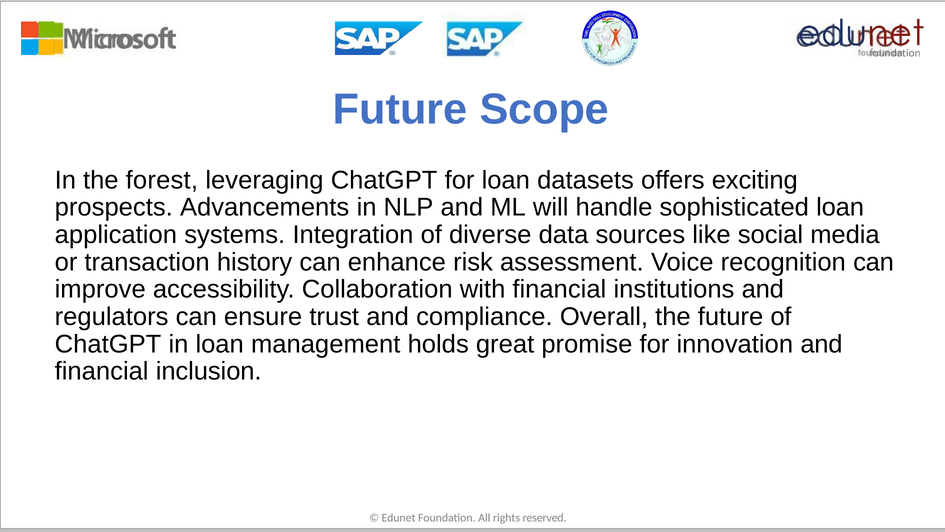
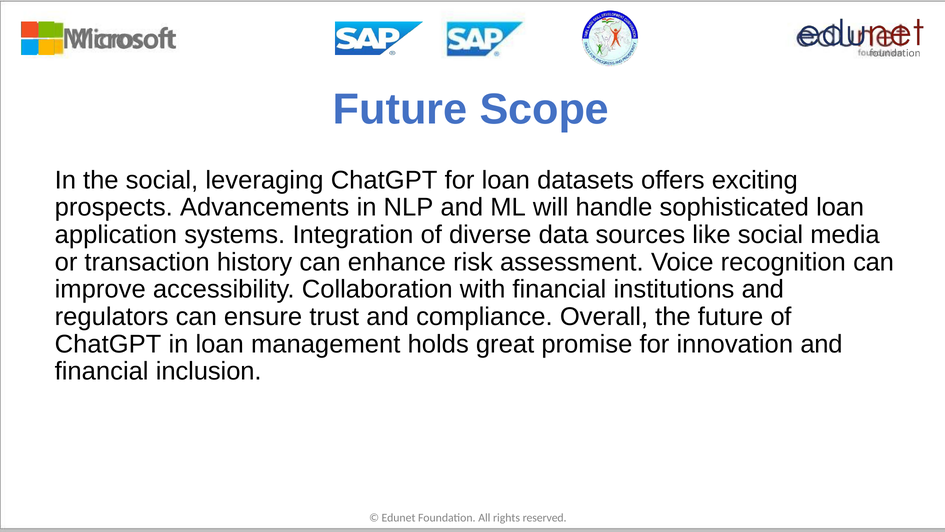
the forest: forest -> social
